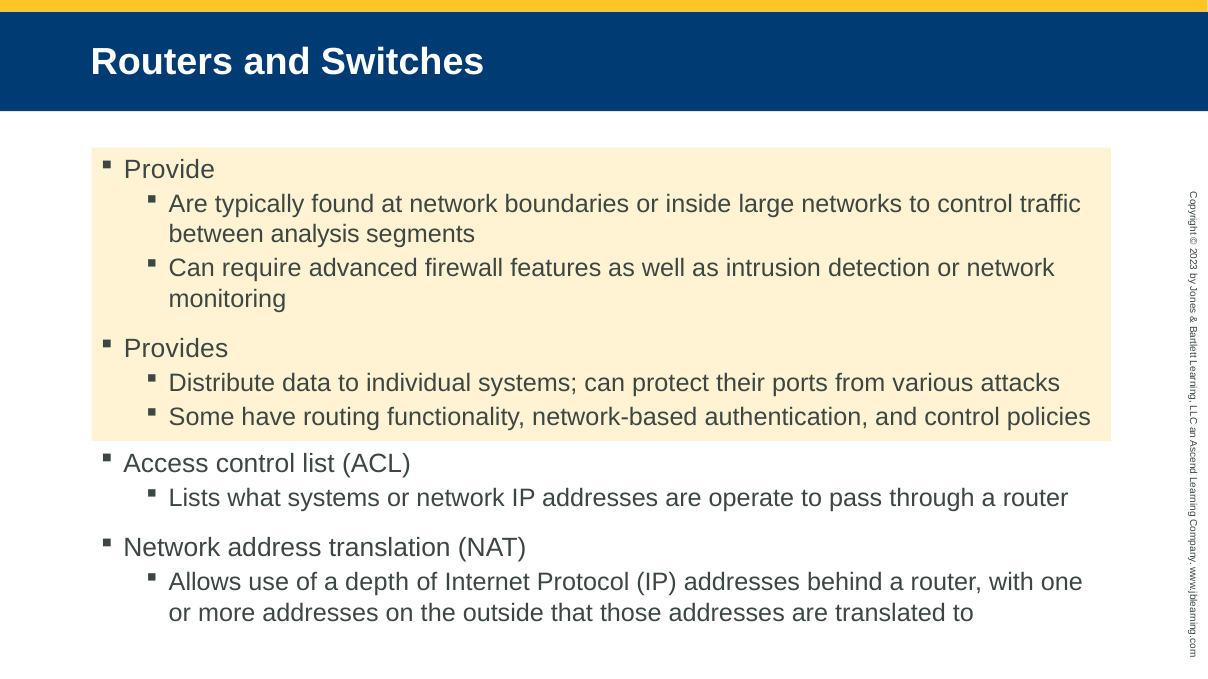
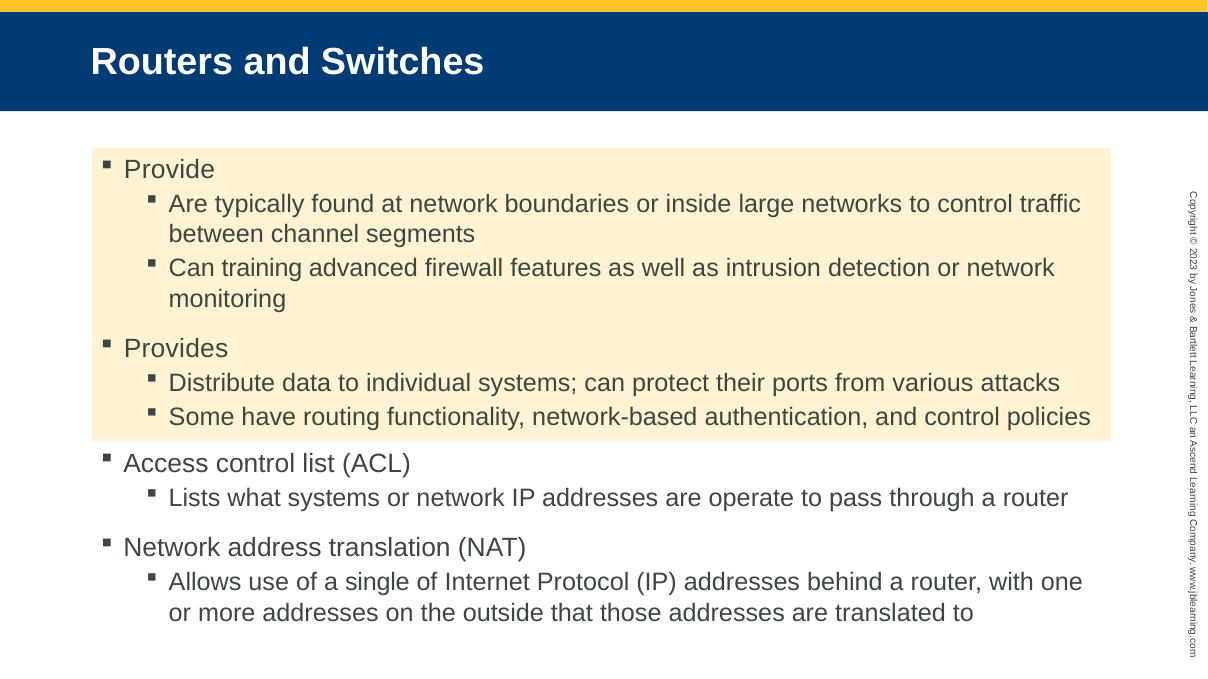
analysis: analysis -> channel
require: require -> training
depth: depth -> single
